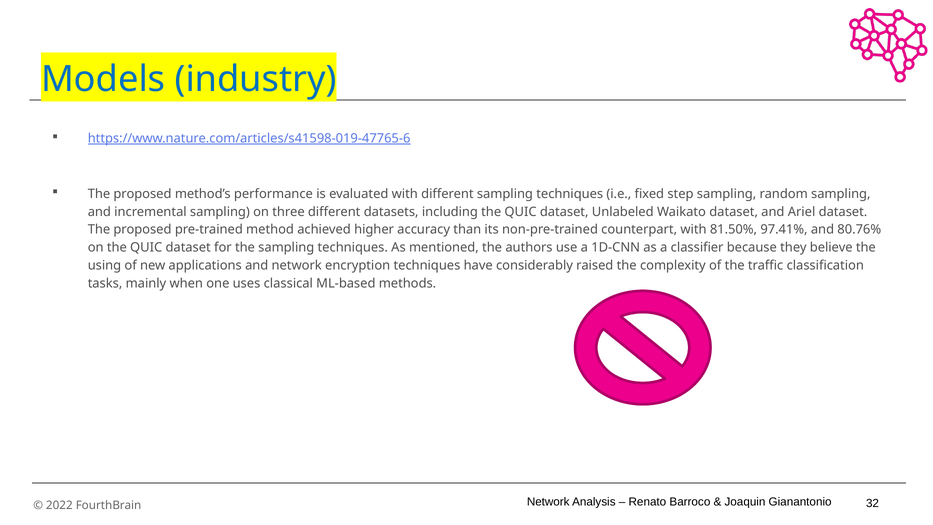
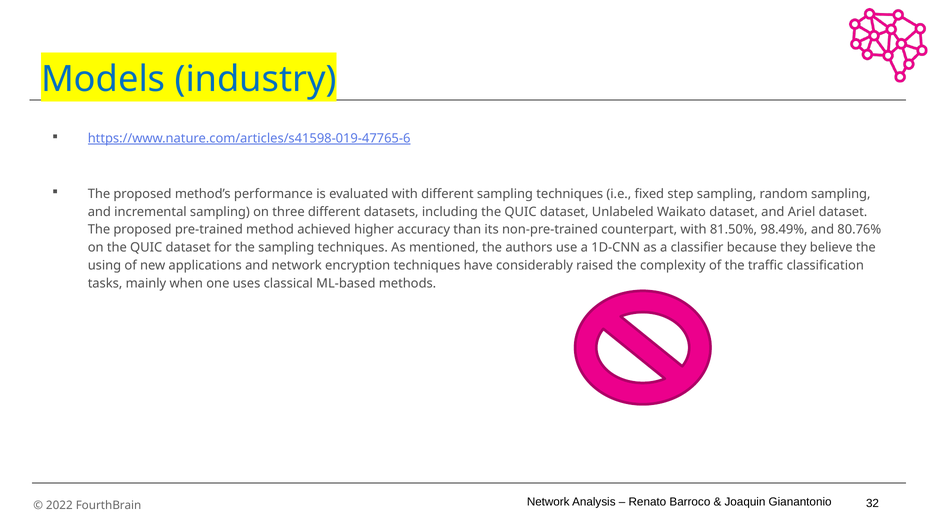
97.41%: 97.41% -> 98.49%
